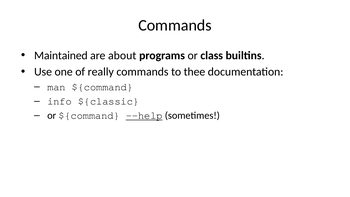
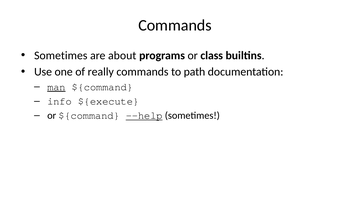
Maintained at (61, 56): Maintained -> Sometimes
thee: thee -> path
man underline: none -> present
${classic: ${classic -> ${execute
